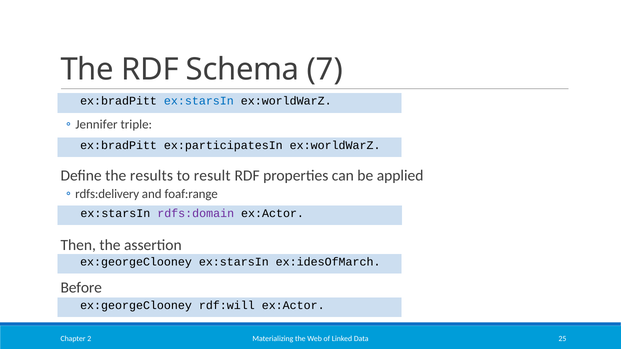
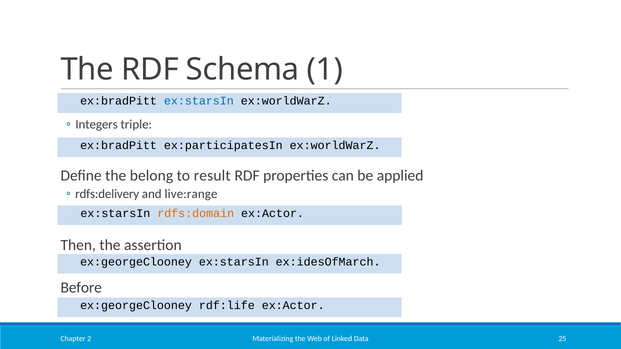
7: 7 -> 1
Jennifer: Jennifer -> Integers
results: results -> belong
foaf:range: foaf:range -> live:range
rdfs:domain colour: purple -> orange
rdf:will: rdf:will -> rdf:life
